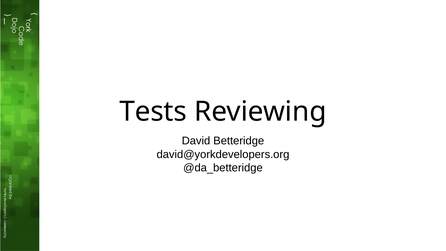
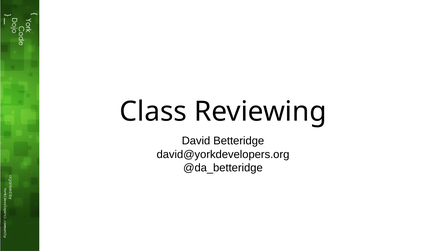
Tests: Tests -> Class
